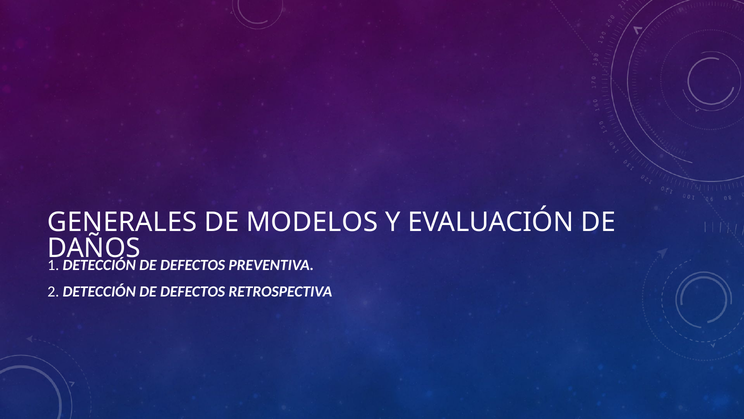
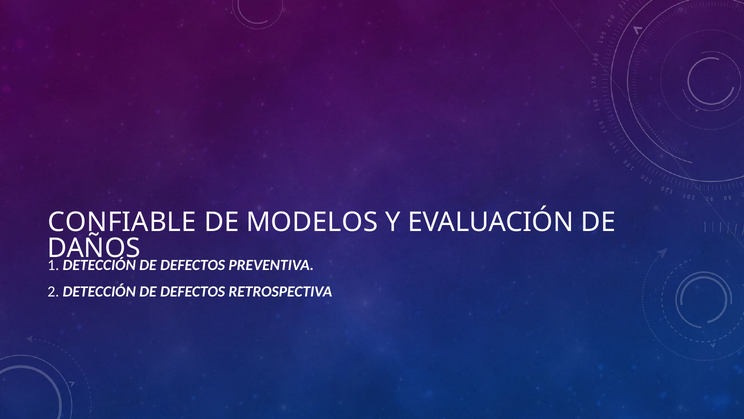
GENERALES: GENERALES -> CONFIABLE
